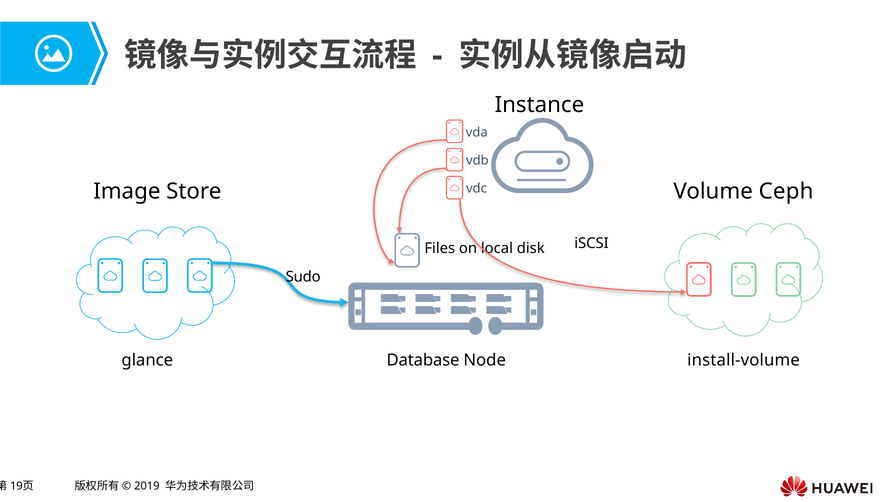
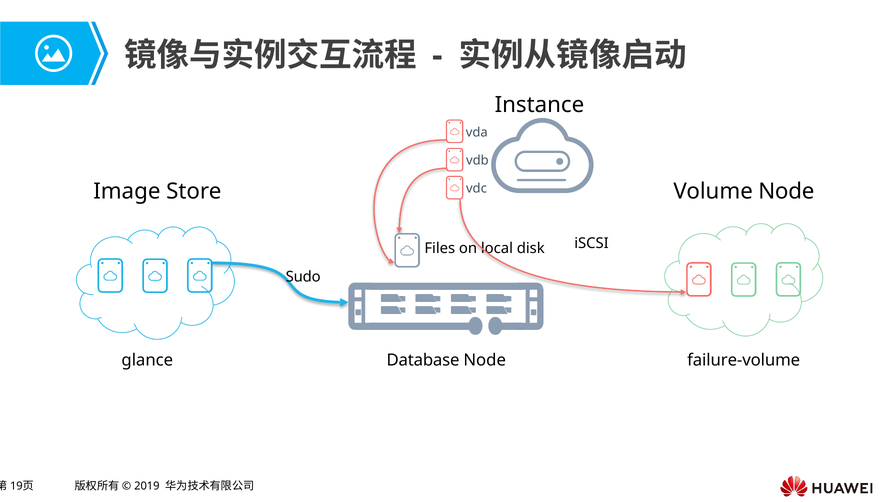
Volume Ceph: Ceph -> Node
install-volume: install-volume -> failure-volume
